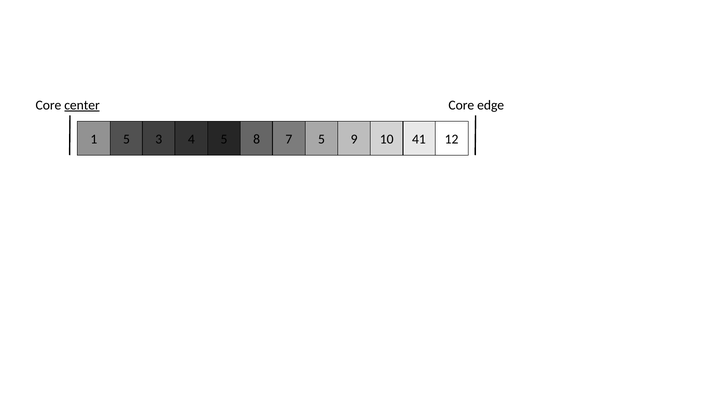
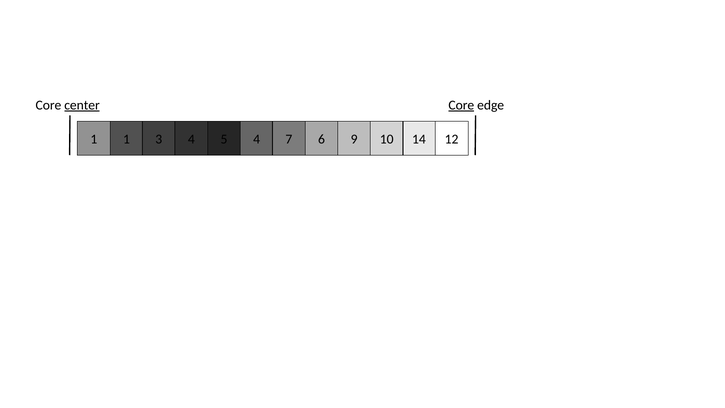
Core at (461, 105) underline: none -> present
1 5: 5 -> 1
5 8: 8 -> 4
7 5: 5 -> 6
41: 41 -> 14
